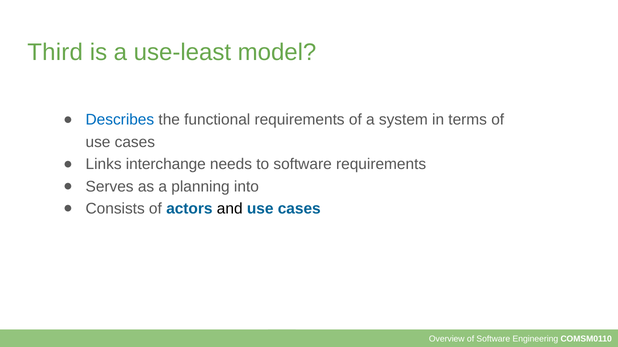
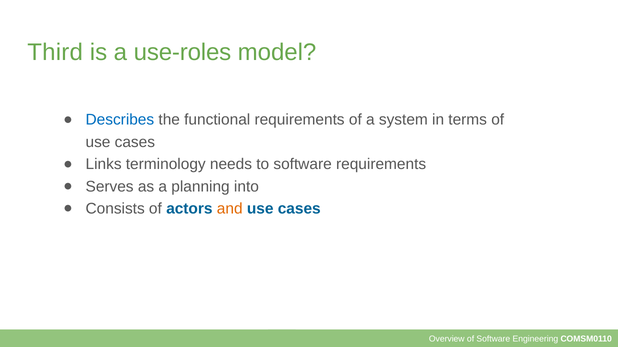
use-least: use-least -> use-roles
interchange: interchange -> terminology
and colour: black -> orange
